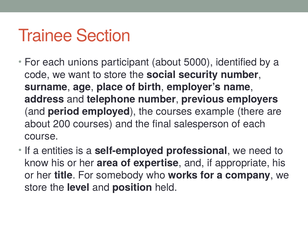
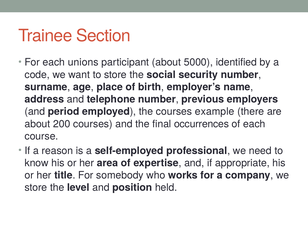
salesperson: salesperson -> occurrences
entities: entities -> reason
